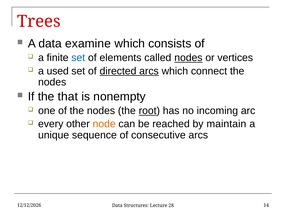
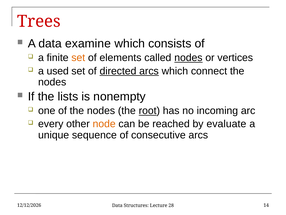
set at (78, 58) colour: blue -> orange
that: that -> lists
maintain: maintain -> evaluate
